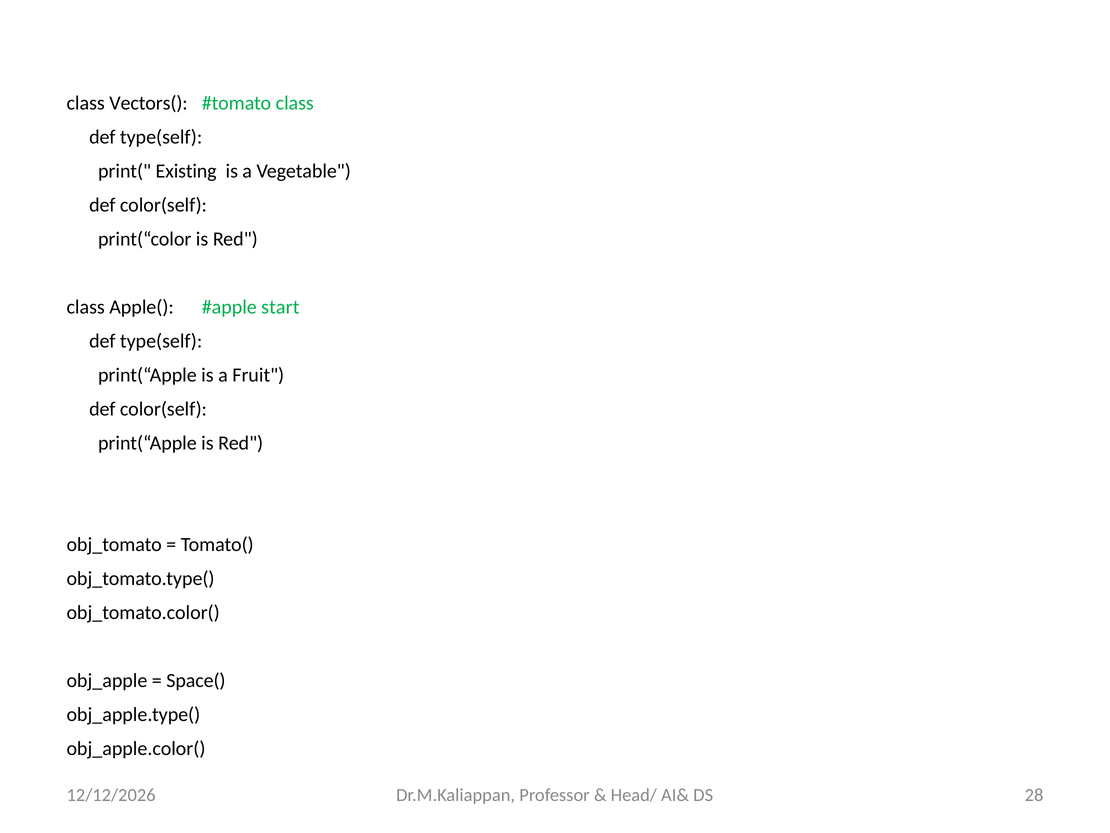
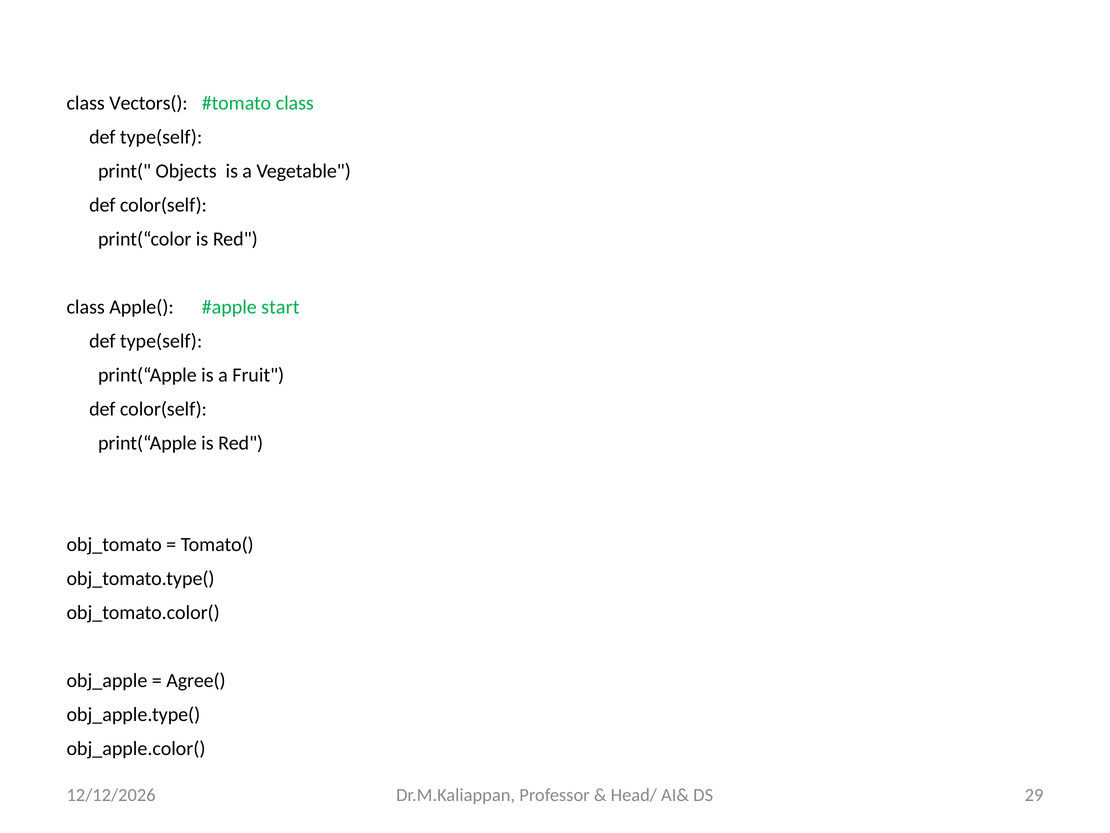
Existing: Existing -> Objects
Space(: Space( -> Agree(
28: 28 -> 29
